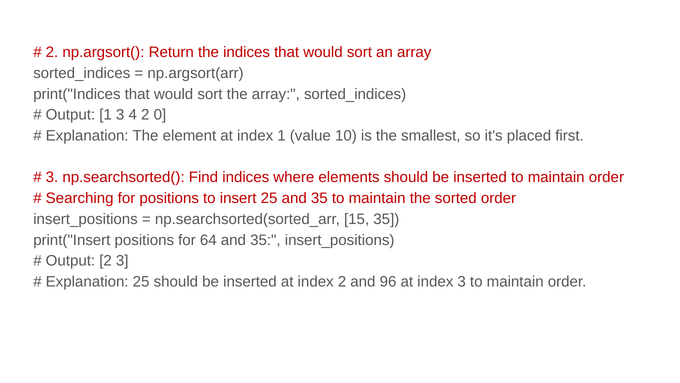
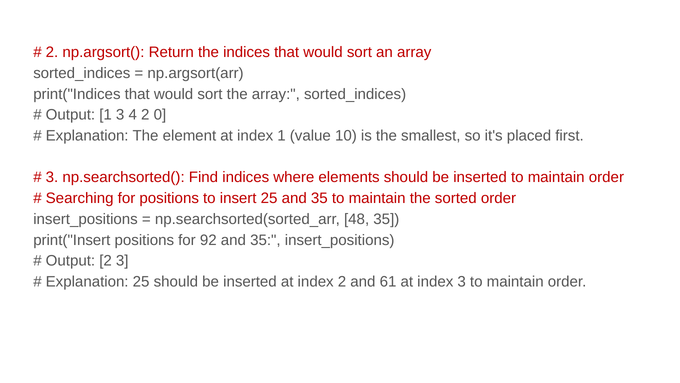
15: 15 -> 48
64: 64 -> 92
96: 96 -> 61
